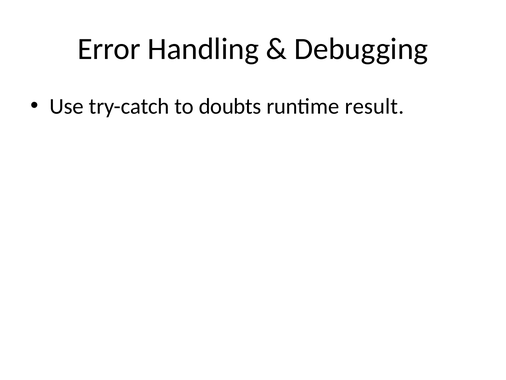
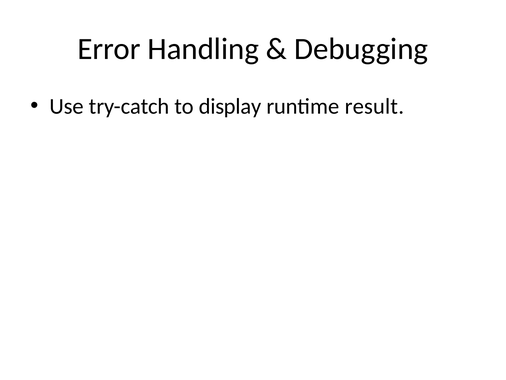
doubts: doubts -> display
